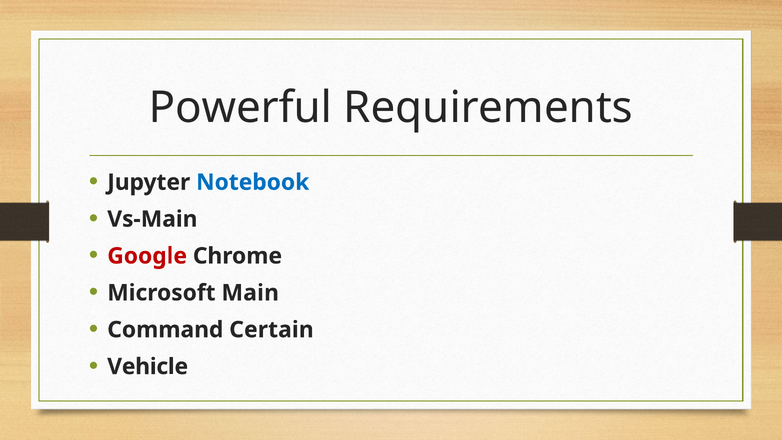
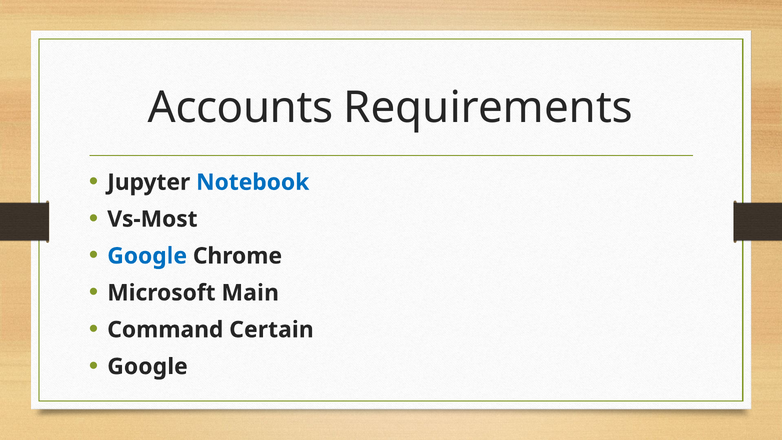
Powerful: Powerful -> Accounts
Vs-Main: Vs-Main -> Vs-Most
Google at (147, 256) colour: red -> blue
Vehicle at (148, 366): Vehicle -> Google
